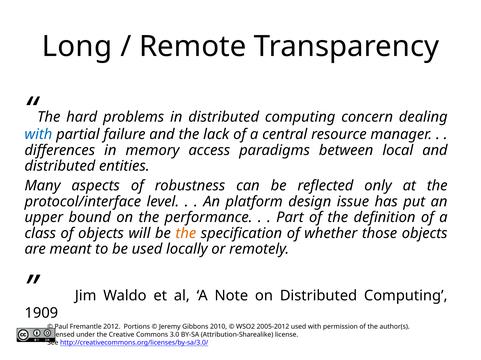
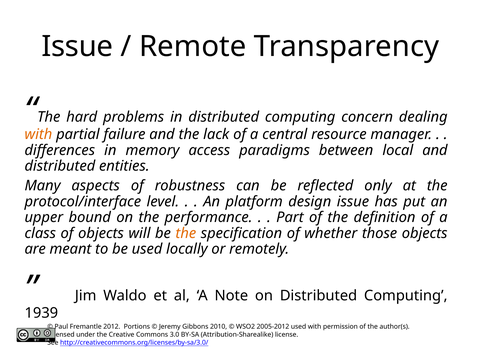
Long at (77, 47): Long -> Issue
with at (38, 135) colour: blue -> orange
1909: 1909 -> 1939
